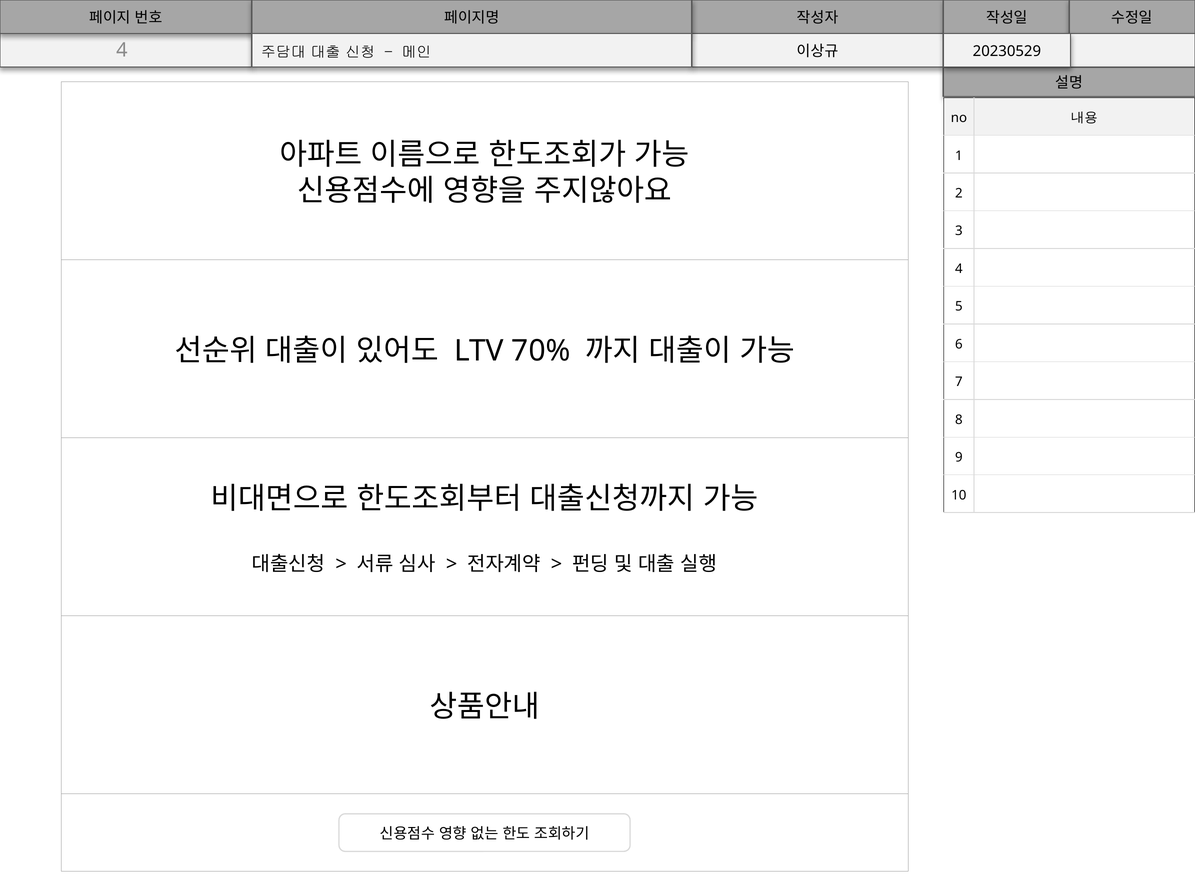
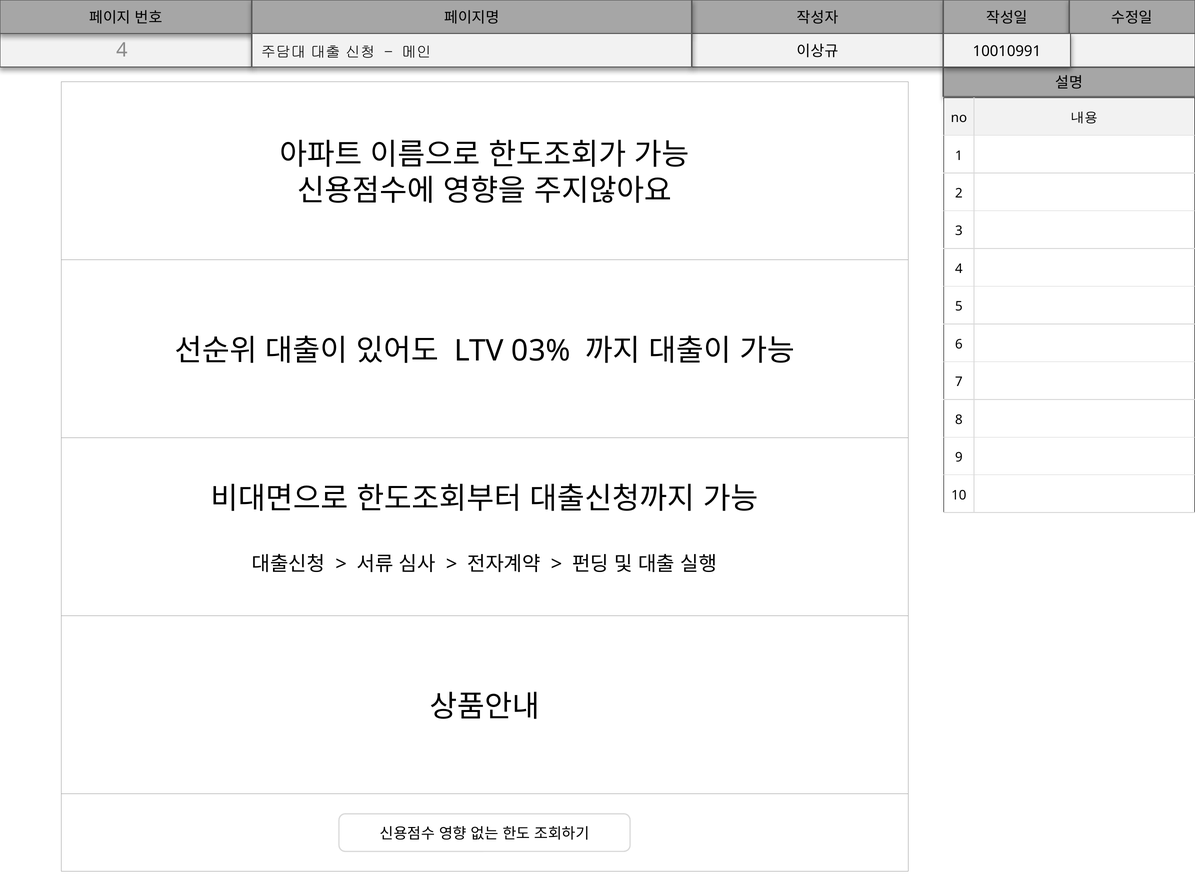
20230529: 20230529 -> 10010991
70%: 70% -> 03%
